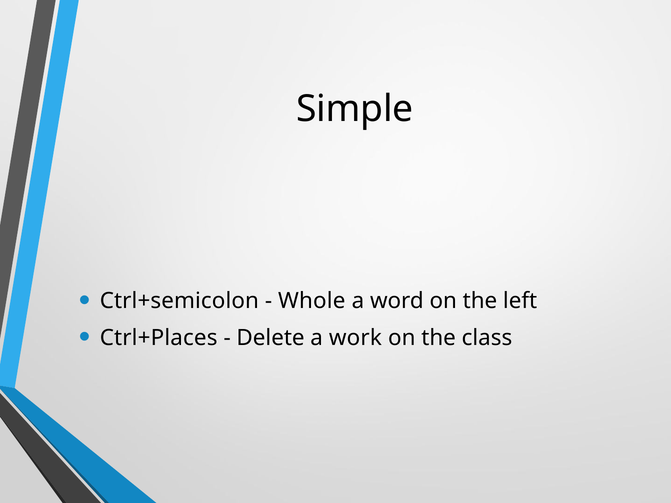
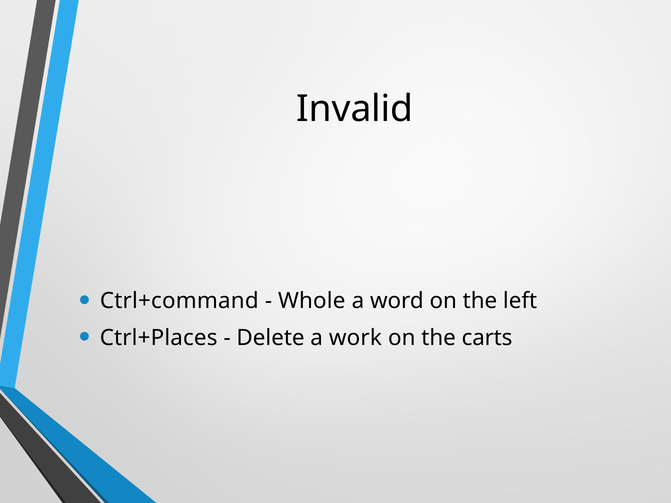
Simple: Simple -> Invalid
Ctrl+semicolon: Ctrl+semicolon -> Ctrl+command
class: class -> carts
